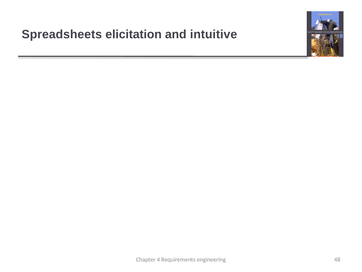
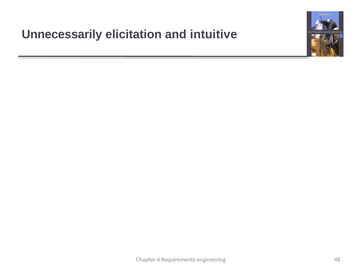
Spreadsheets: Spreadsheets -> Unnecessarily
